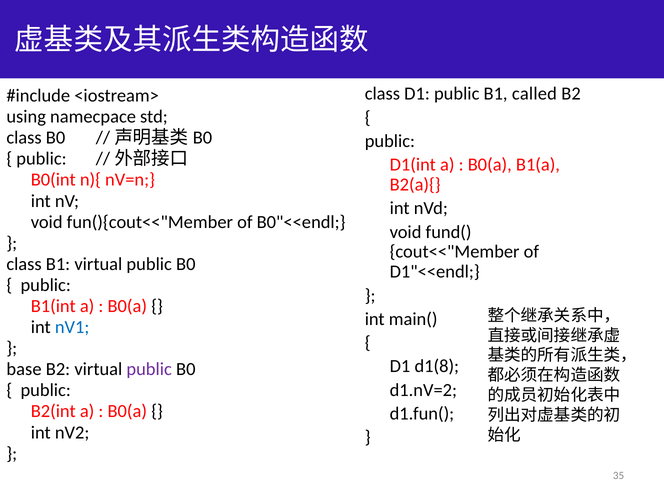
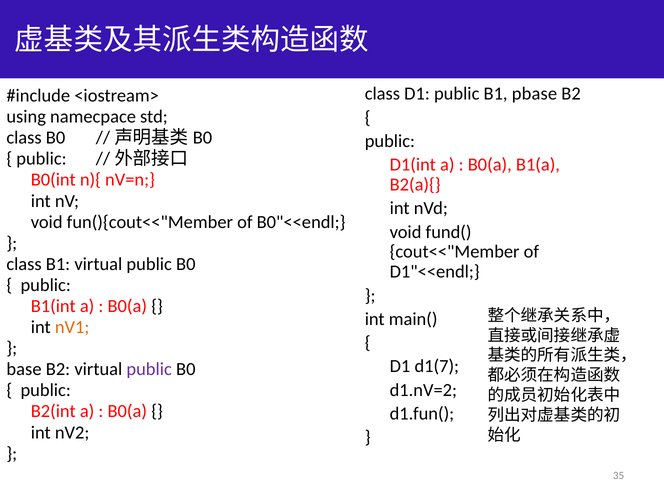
called: called -> pbase
nV1 colour: blue -> orange
d1(8: d1(8 -> d1(7
